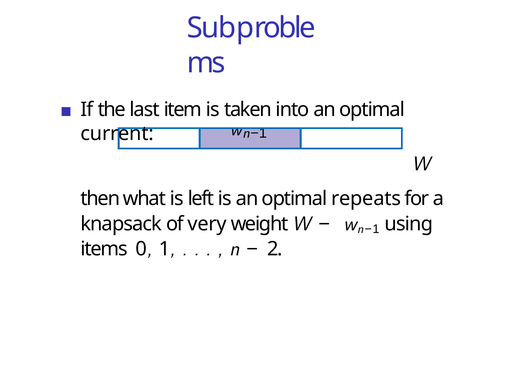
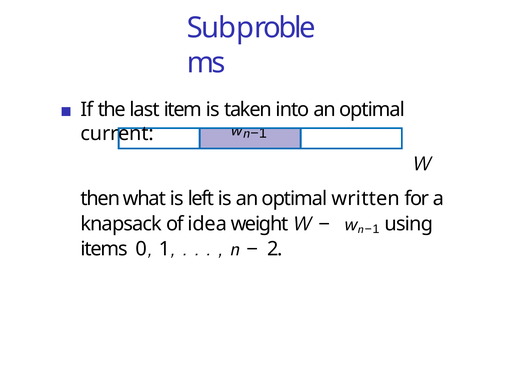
repeats: repeats -> written
very: very -> idea
